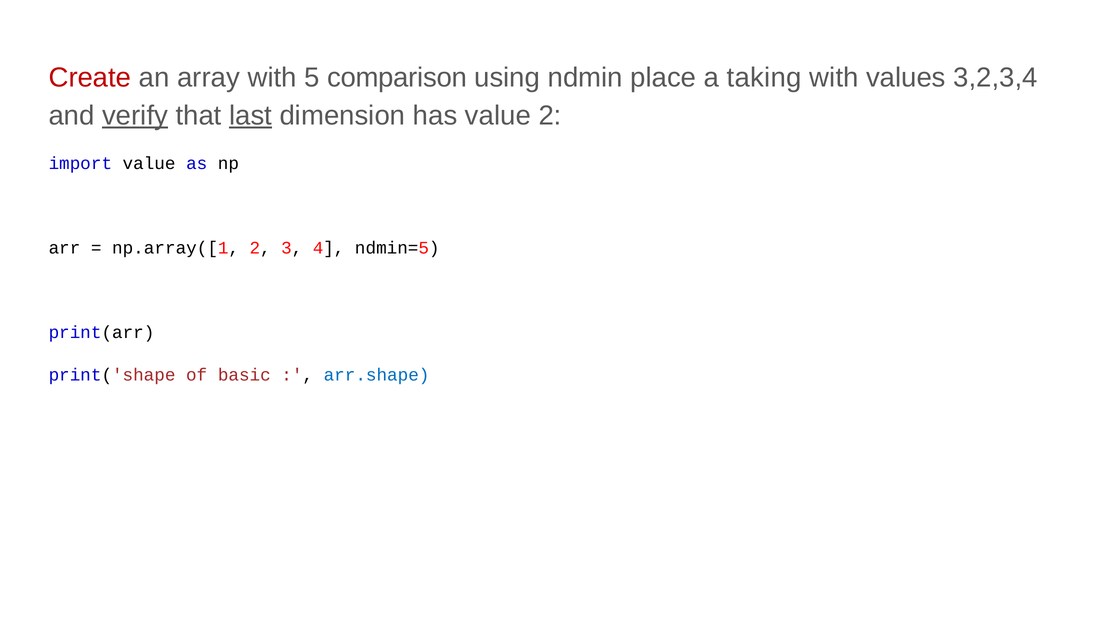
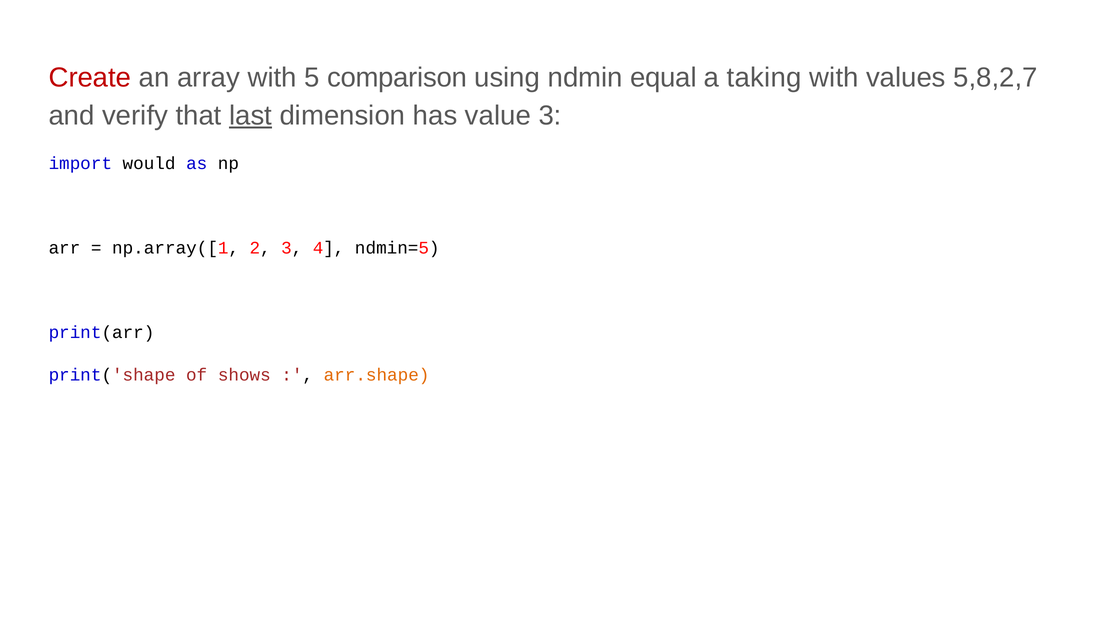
place: place -> equal
3,2,3,4: 3,2,3,4 -> 5,8,2,7
verify underline: present -> none
value 2: 2 -> 3
import value: value -> would
basic: basic -> shows
arr.shape colour: blue -> orange
